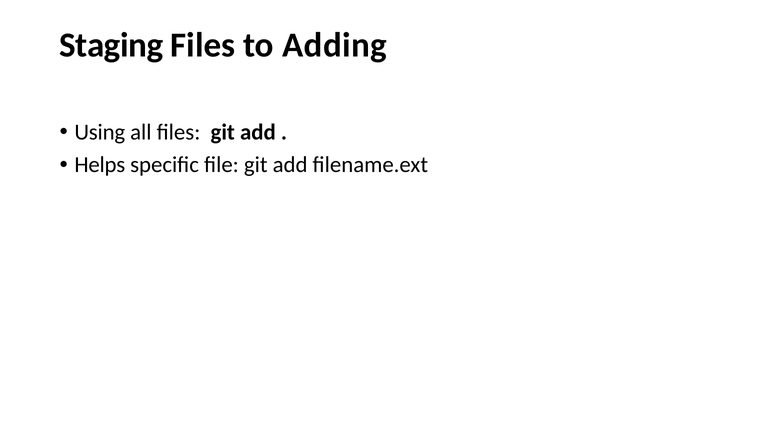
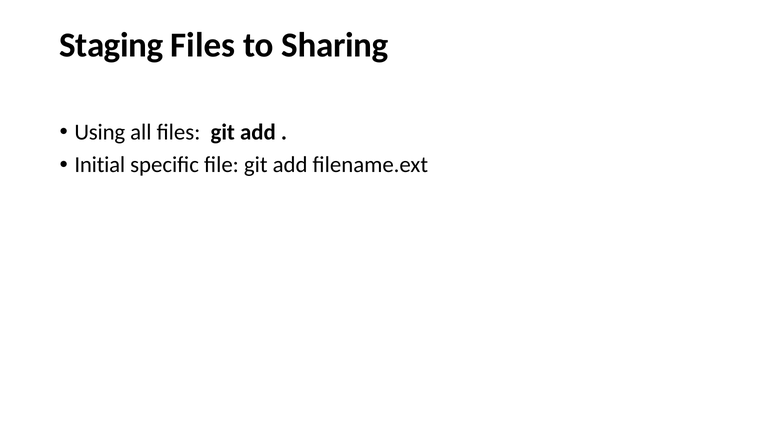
Adding: Adding -> Sharing
Helps: Helps -> Initial
